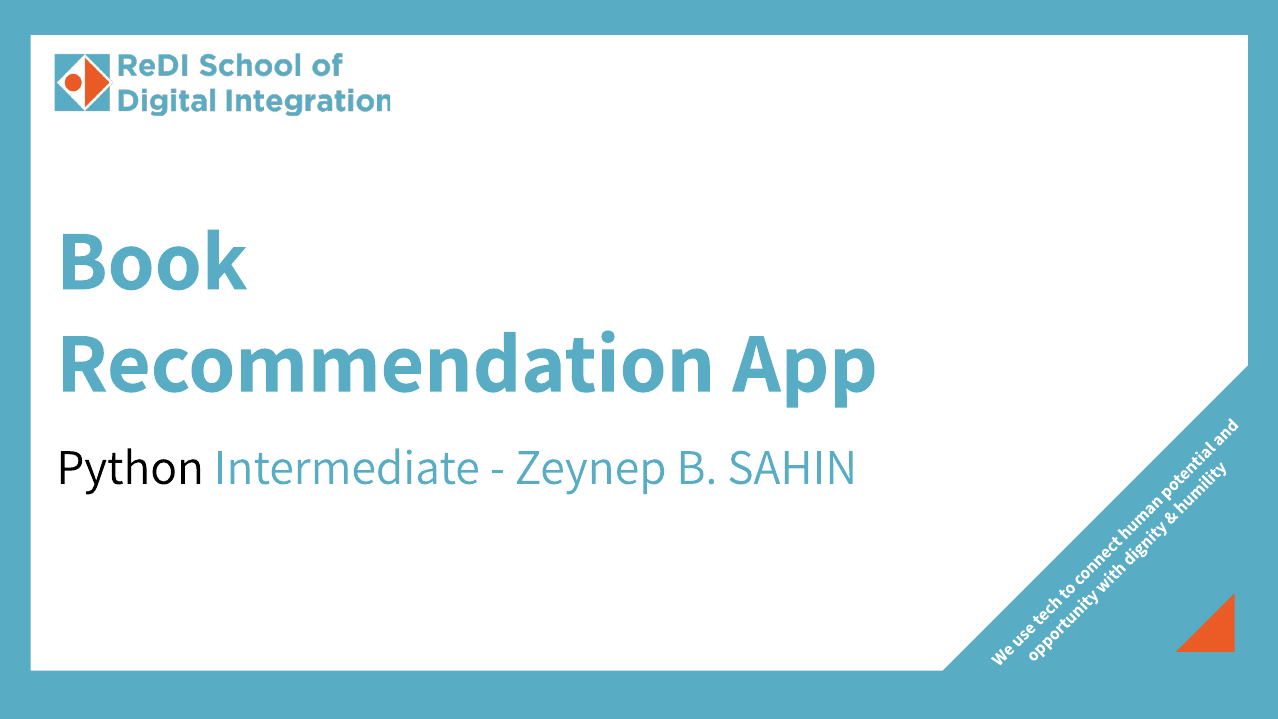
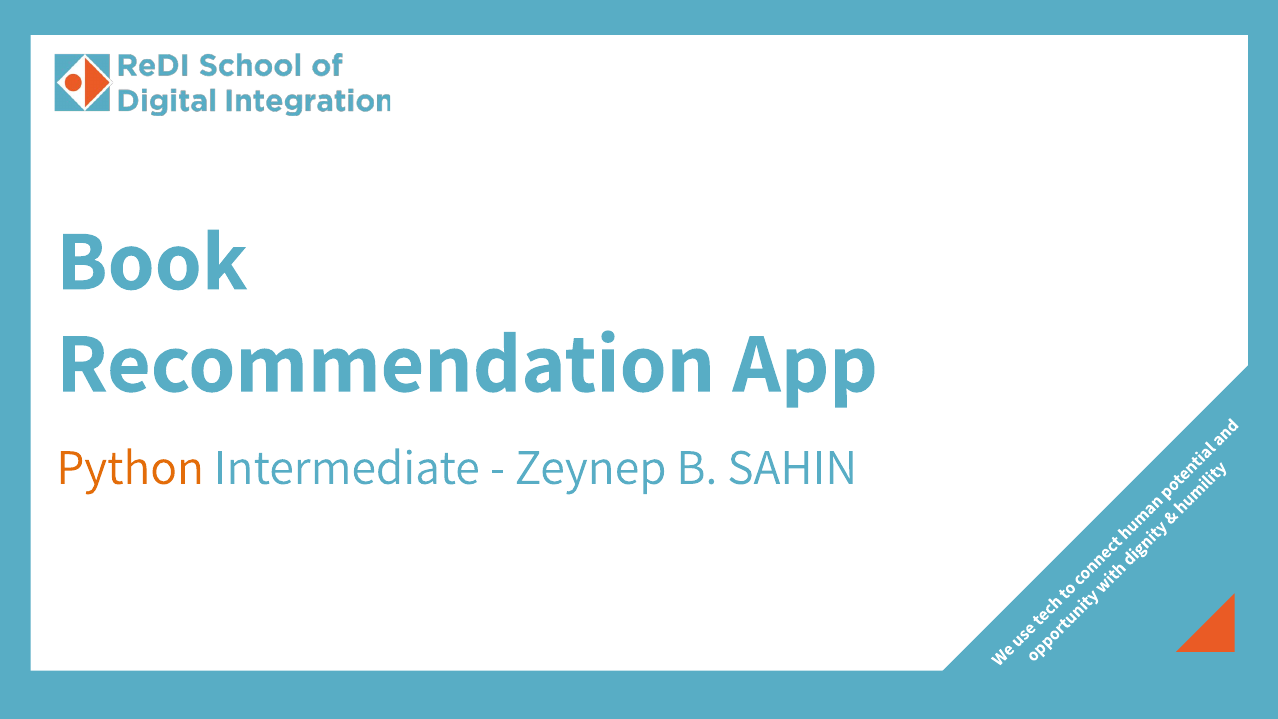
Python colour: black -> orange
